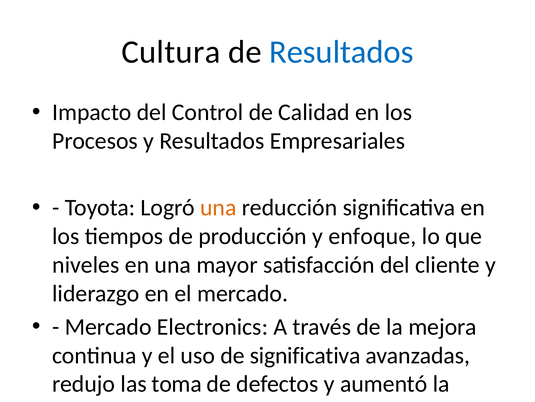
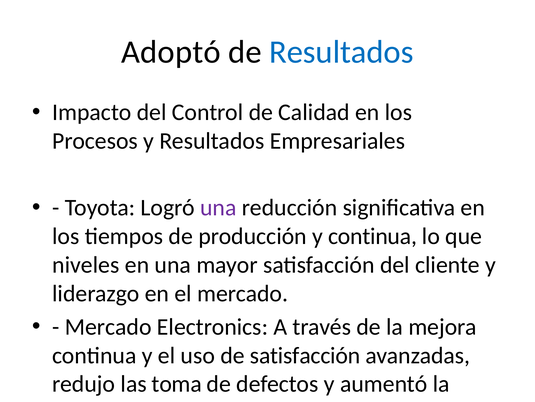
Cultura: Cultura -> Adoptó
una at (218, 207) colour: orange -> purple
y enfoque: enfoque -> continua
de significativa: significativa -> satisfacción
